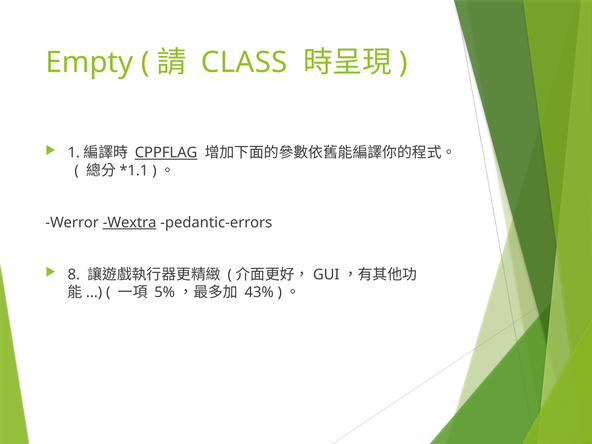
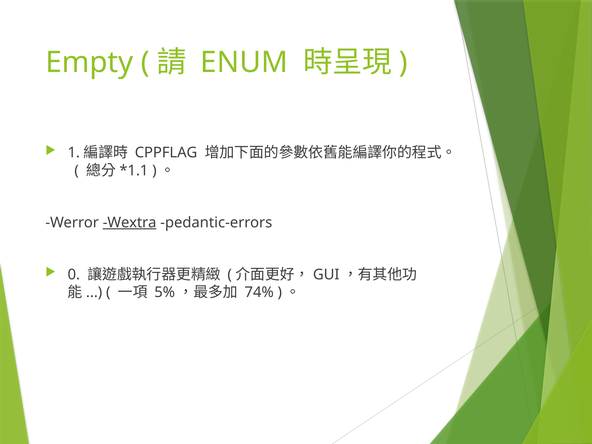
CLASS: CLASS -> ENUM
CPPFLAG underline: present -> none
8: 8 -> 0
43%: 43% -> 74%
